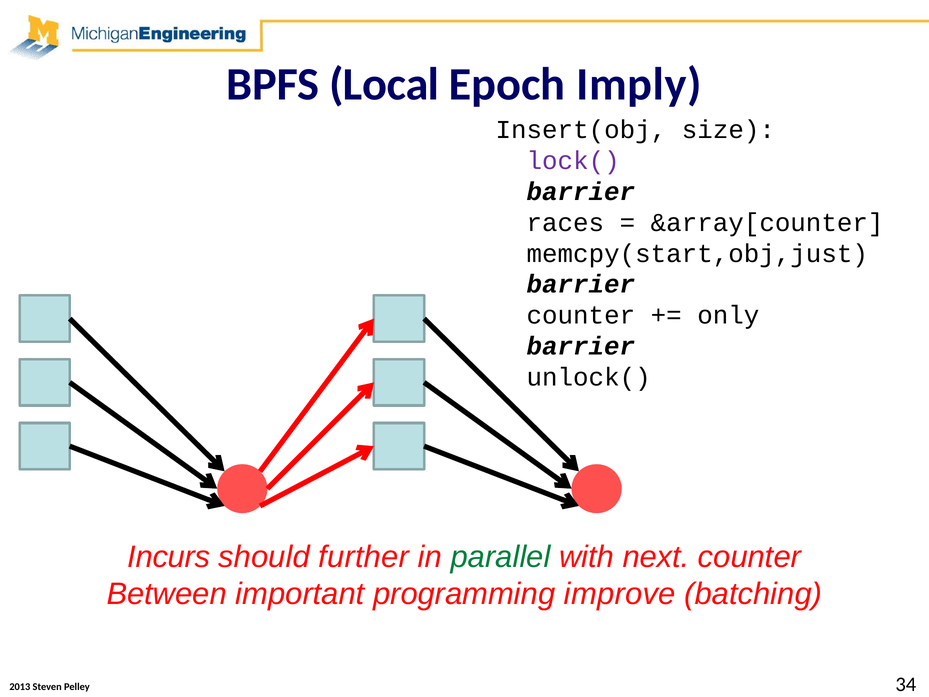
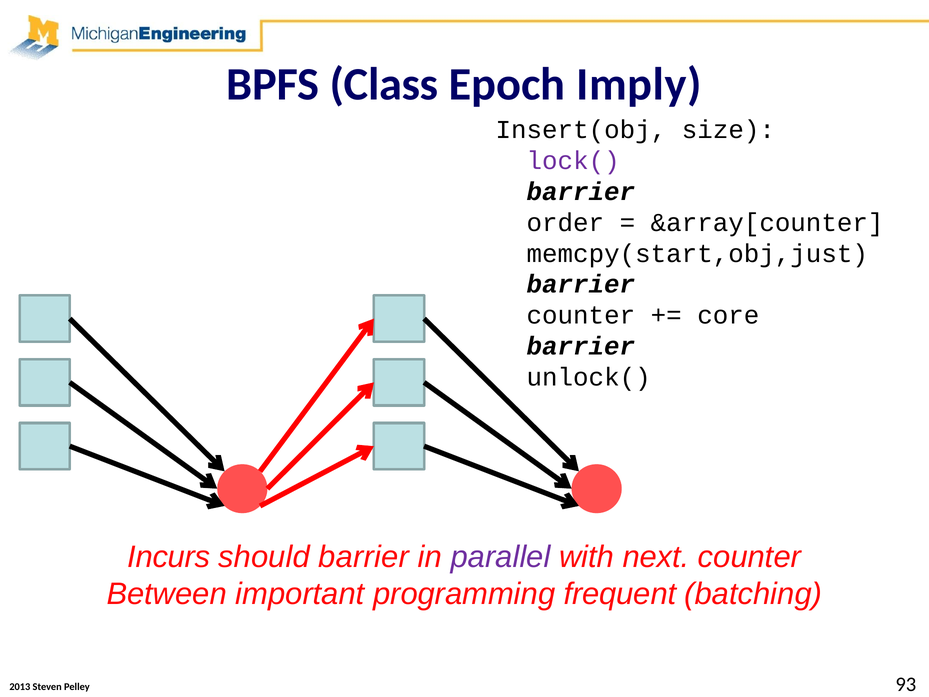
Local: Local -> Class
races: races -> order
only: only -> core
should further: further -> barrier
parallel colour: green -> purple
improve: improve -> frequent
34: 34 -> 93
